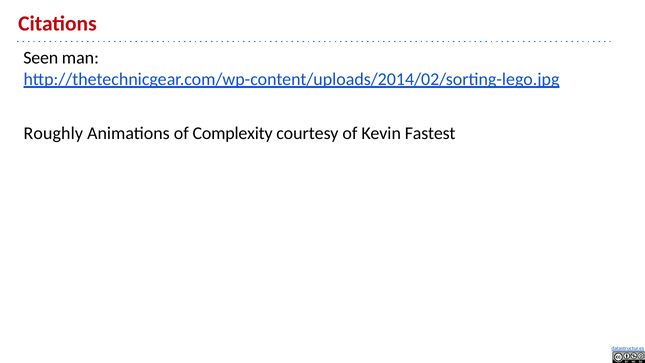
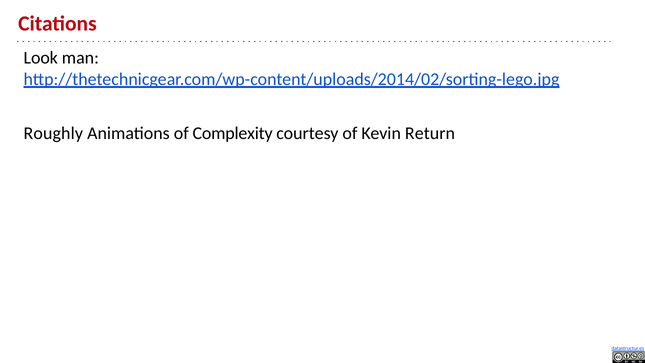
Seen: Seen -> Look
Fastest: Fastest -> Return
